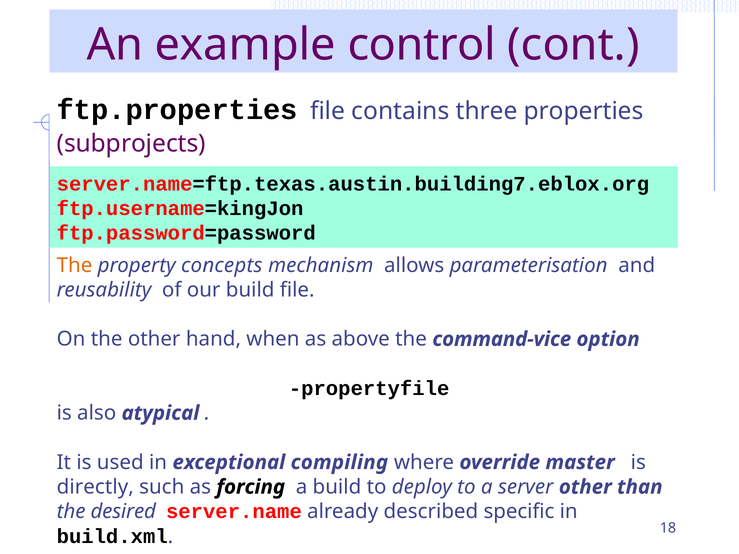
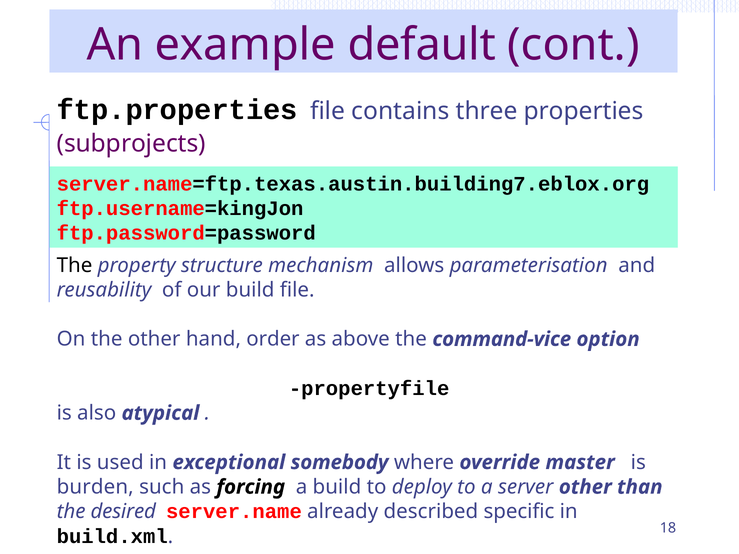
control: control -> default
The at (75, 265) colour: orange -> black
concepts: concepts -> structure
when: when -> order
compiling: compiling -> somebody
directly: directly -> burden
